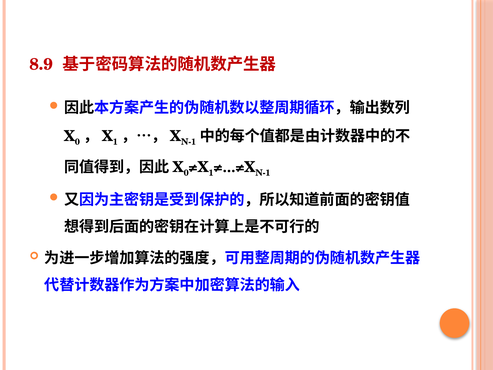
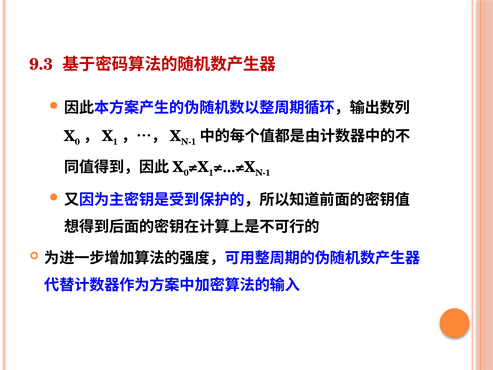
8.9: 8.9 -> 9.3
